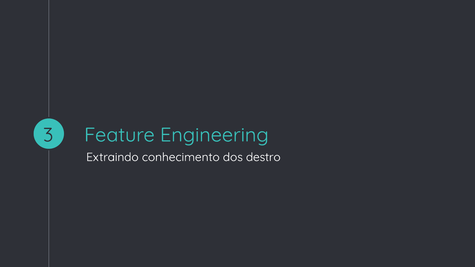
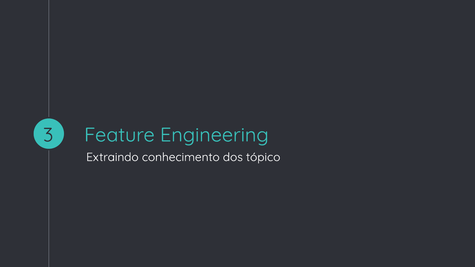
destro: destro -> tópico
